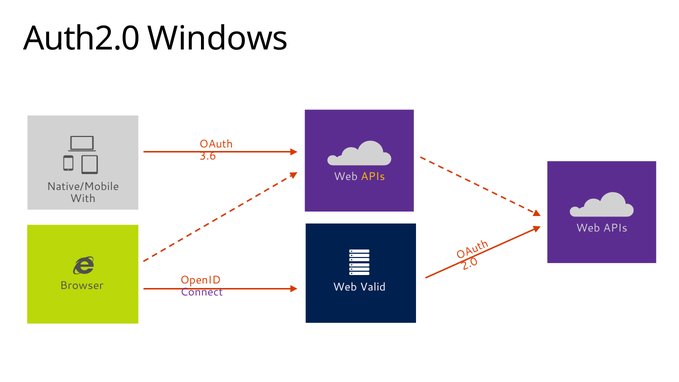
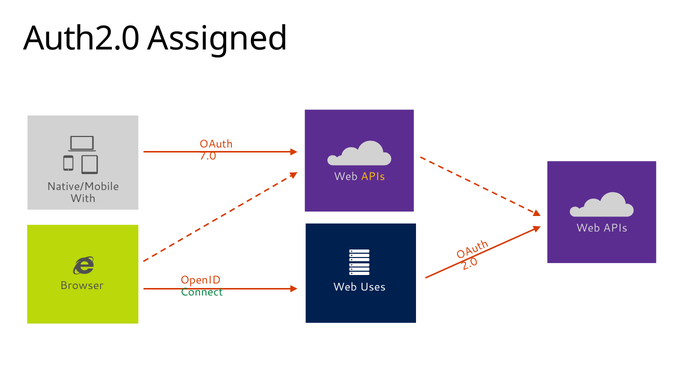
Windows: Windows -> Assigned
3.6: 3.6 -> 7.0
Valid: Valid -> Uses
Connect colour: purple -> green
